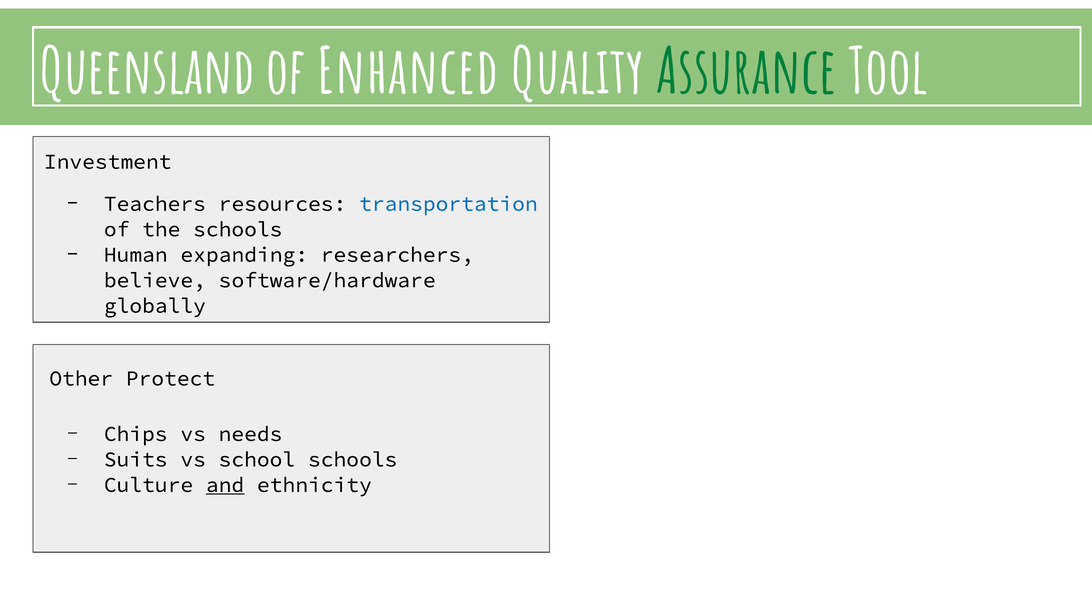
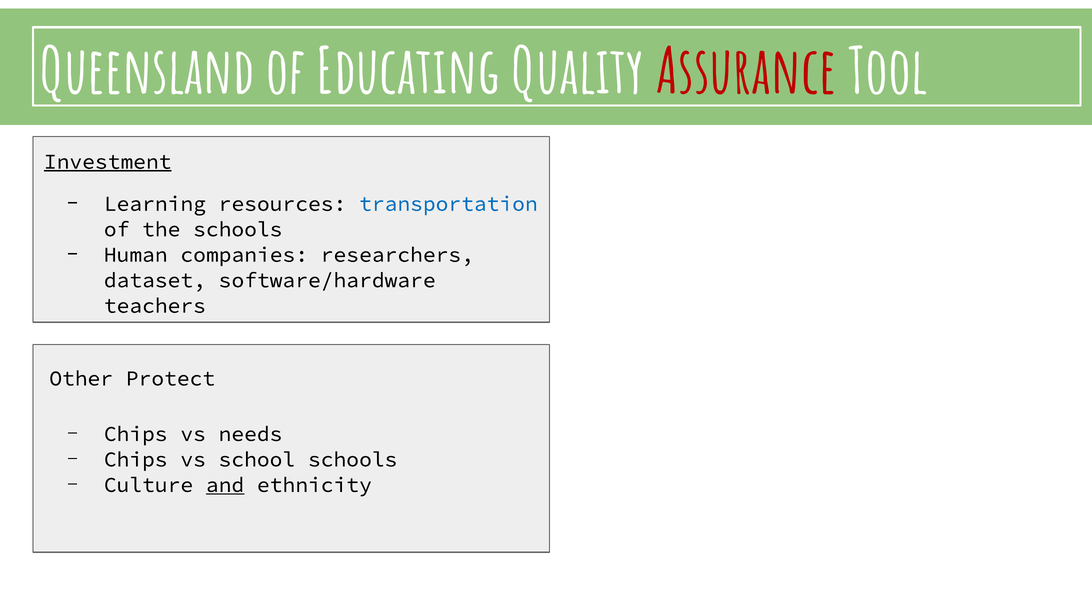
Enhanced: Enhanced -> Educating
Assurance colour: green -> red
Investment underline: none -> present
Teachers: Teachers -> Learning
expanding: expanding -> companies
believe: believe -> dataset
globally: globally -> teachers
Suits at (136, 460): Suits -> Chips
